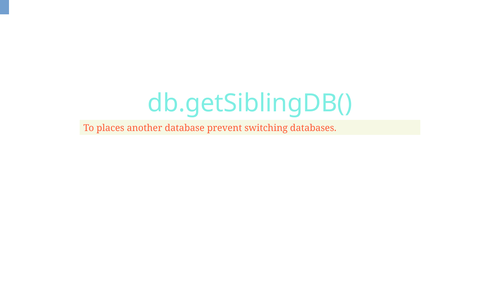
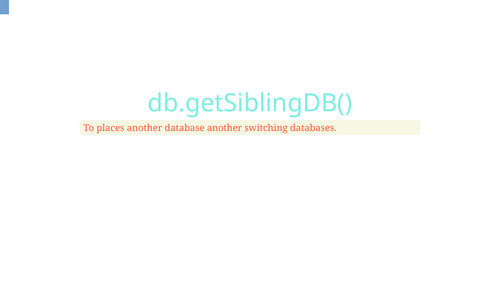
database prevent: prevent -> another
